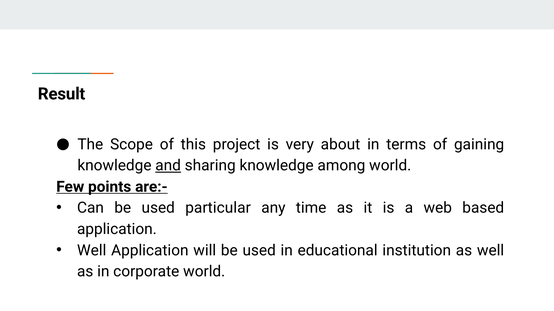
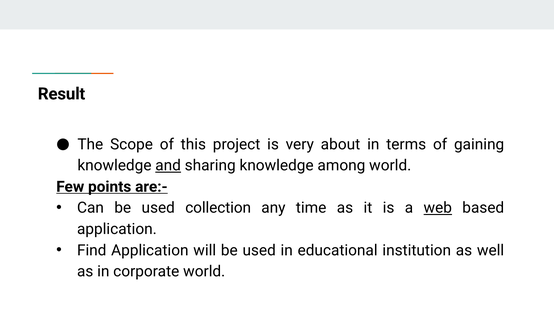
particular: particular -> collection
web underline: none -> present
Well at (92, 251): Well -> Find
